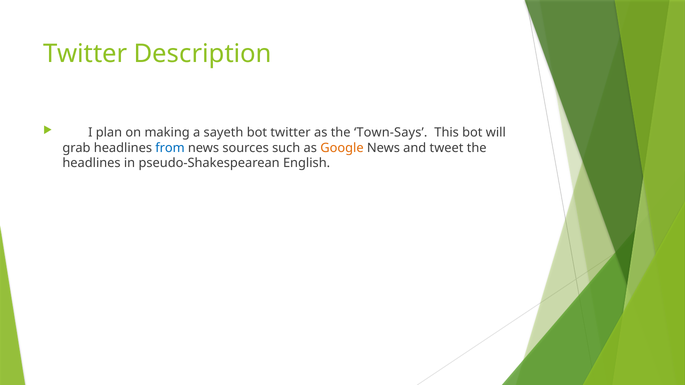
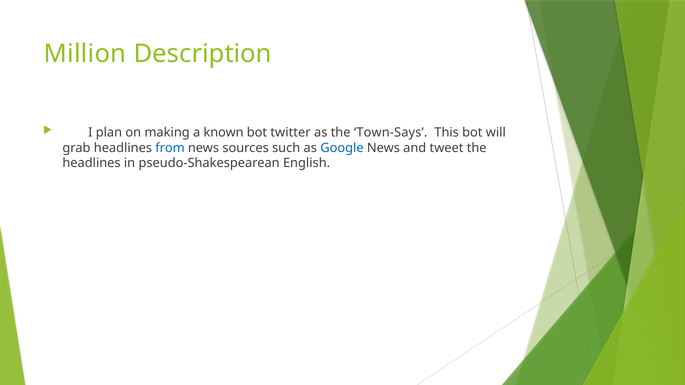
Twitter at (85, 54): Twitter -> Million
sayeth: sayeth -> known
Google colour: orange -> blue
